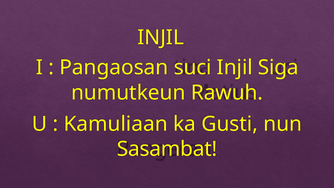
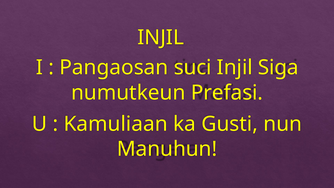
Rawuh: Rawuh -> Prefasi
Sasambat: Sasambat -> Manuhun
